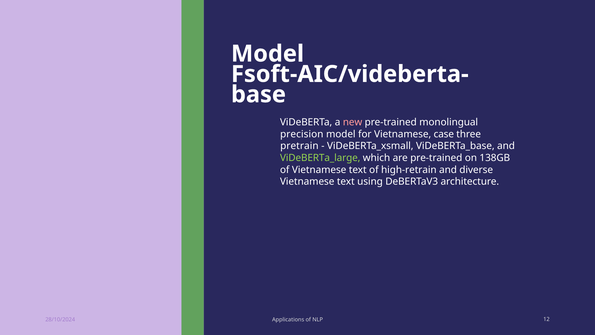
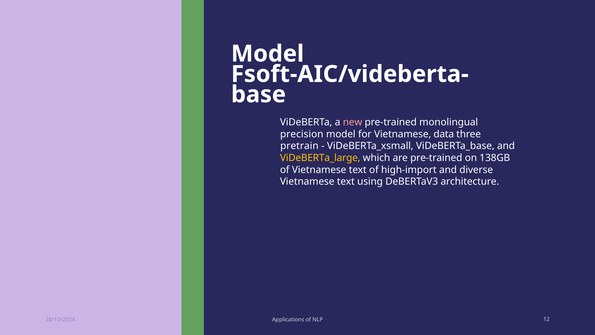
case: case -> data
ViDeBERTa_large colour: light green -> yellow
high-retrain: high-retrain -> high-import
